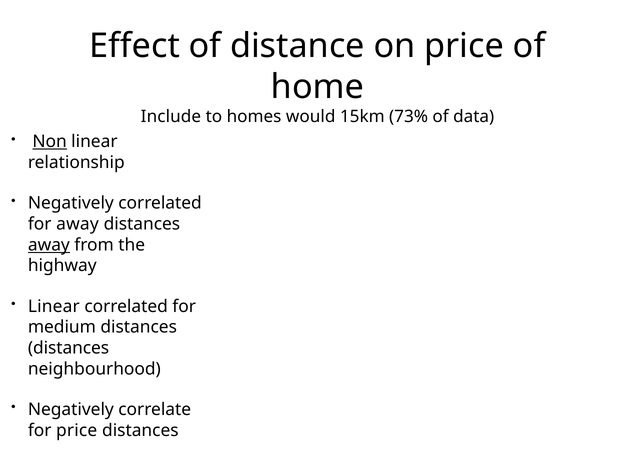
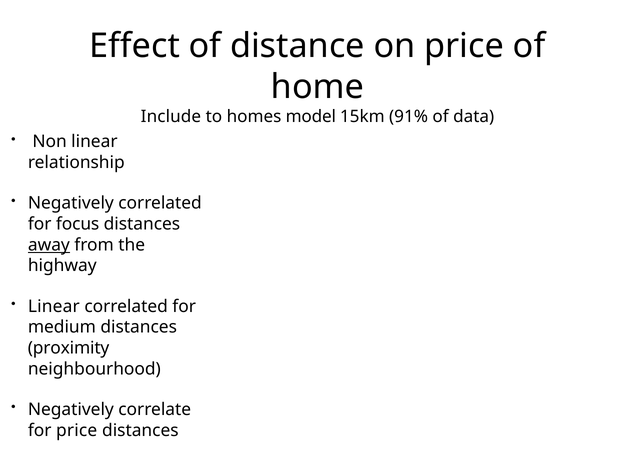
would: would -> model
73%: 73% -> 91%
Non underline: present -> none
for away: away -> focus
distances at (69, 348): distances -> proximity
